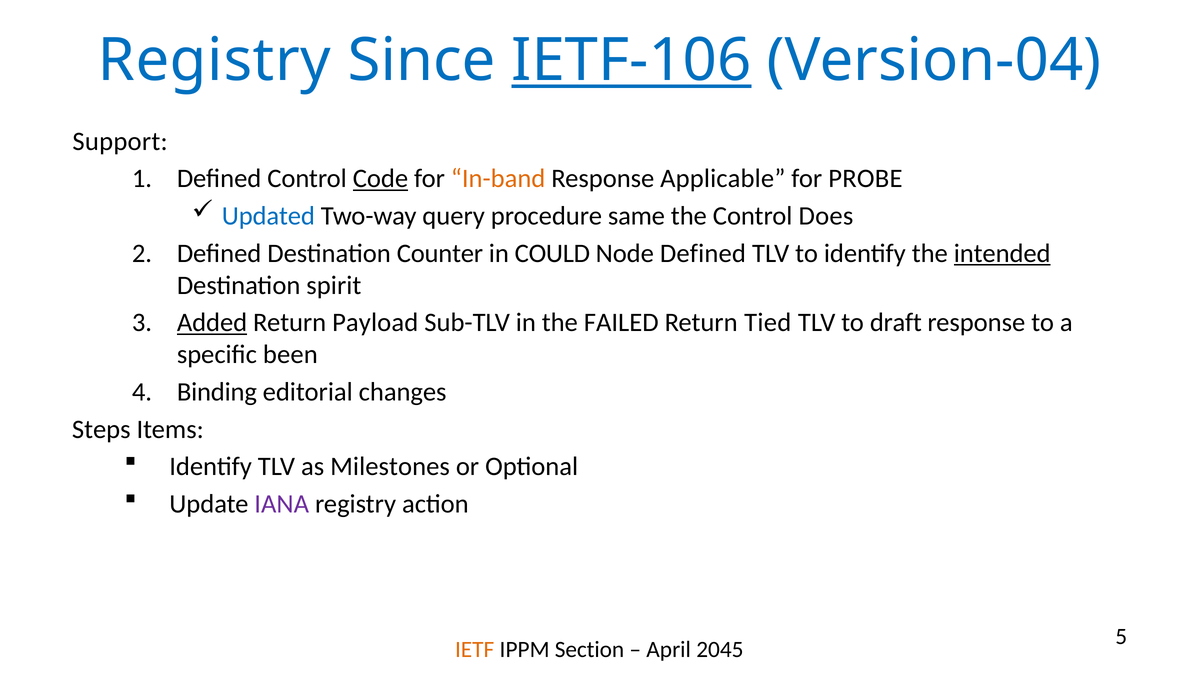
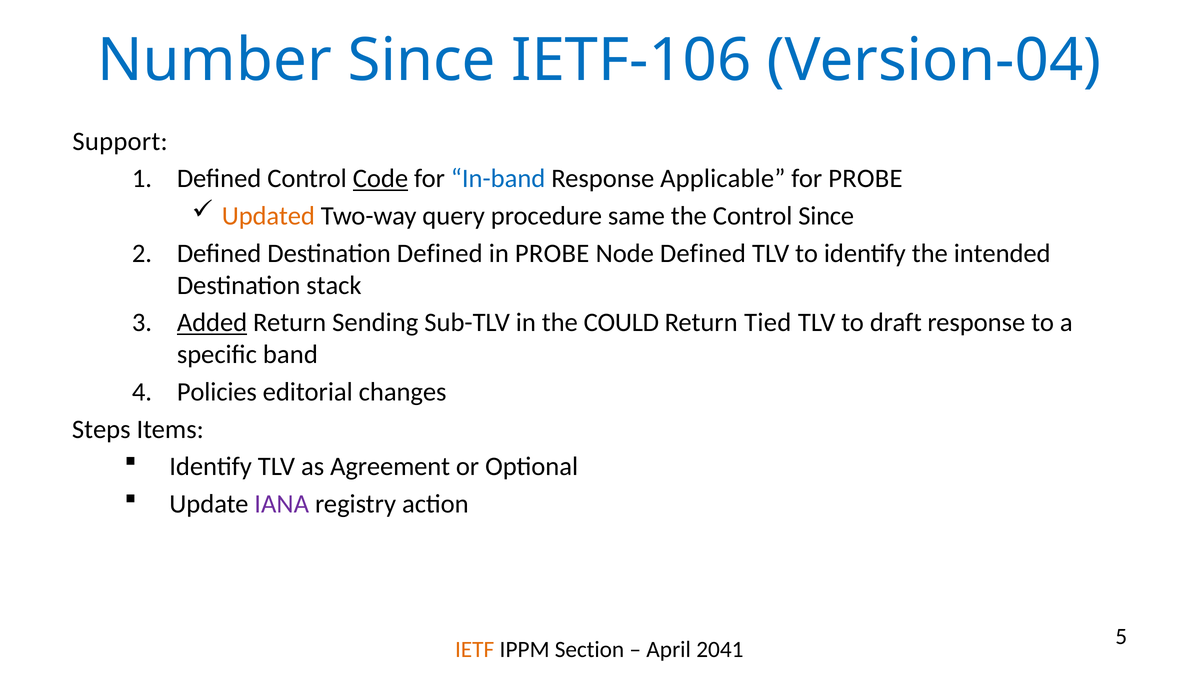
Registry at (214, 60): Registry -> Number
IETF-106 underline: present -> none
In-band colour: orange -> blue
Updated colour: blue -> orange
Control Does: Does -> Since
Destination Counter: Counter -> Defined
in COULD: COULD -> PROBE
intended underline: present -> none
spirit: spirit -> stack
Payload: Payload -> Sending
FAILED: FAILED -> COULD
been: been -> band
Binding: Binding -> Policies
Milestones: Milestones -> Agreement
2045: 2045 -> 2041
